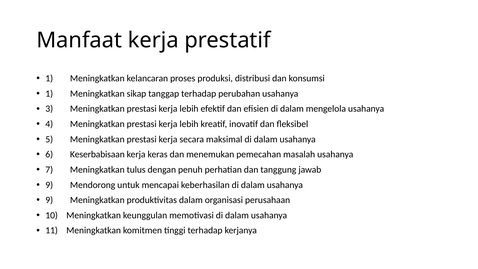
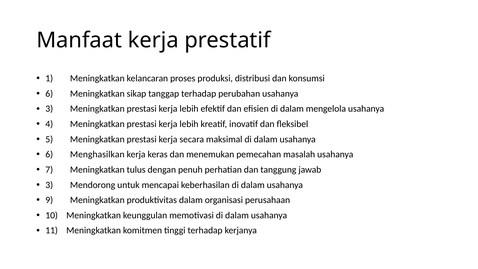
1 at (49, 94): 1 -> 6
Keserbabisaan: Keserbabisaan -> Menghasilkan
9 at (49, 185): 9 -> 3
